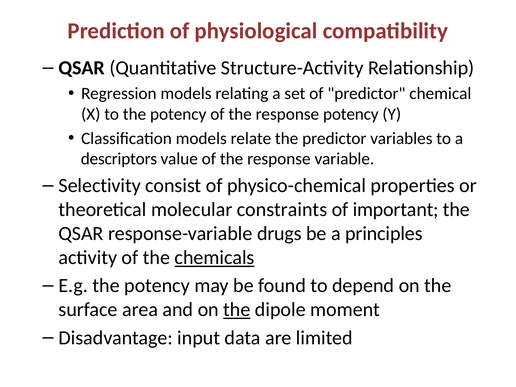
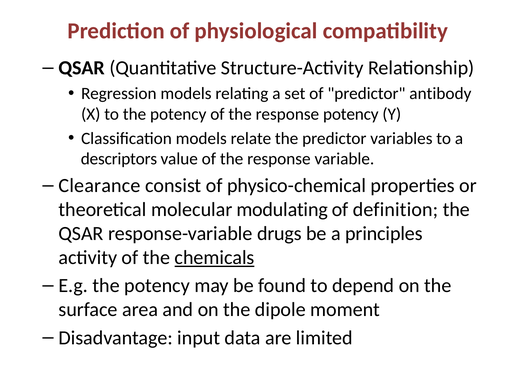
chemical: chemical -> antibody
Selectivity: Selectivity -> Clearance
constraints: constraints -> modulating
important: important -> definition
the at (237, 310) underline: present -> none
